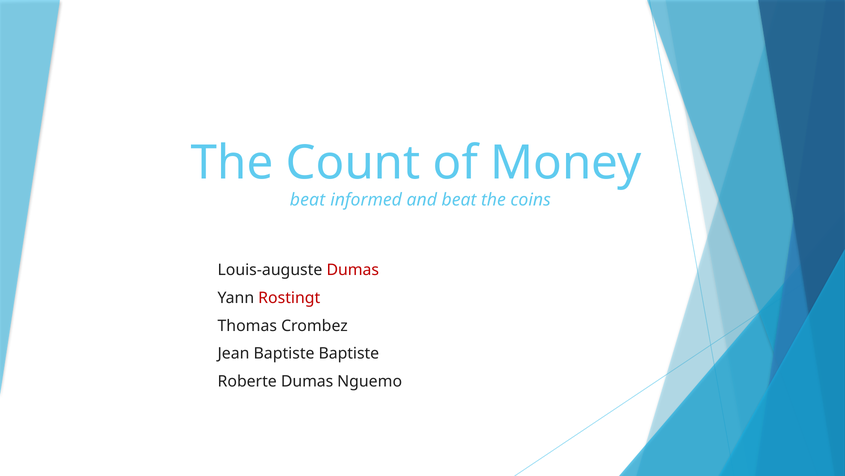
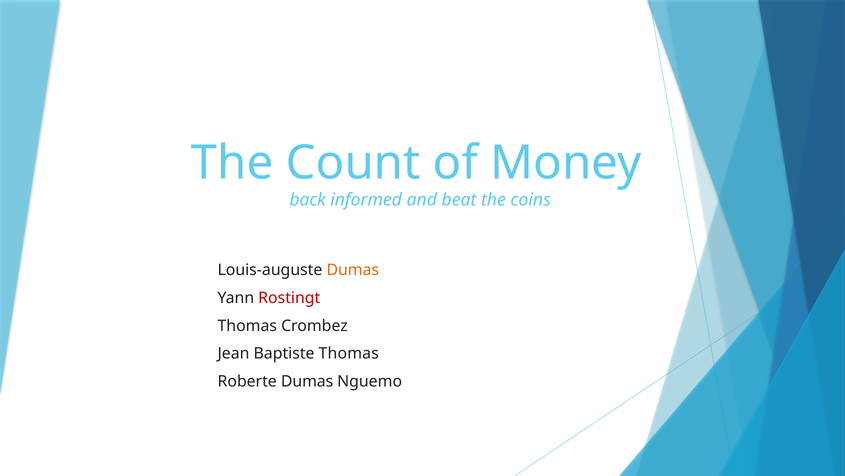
beat at (307, 200): beat -> back
Dumas at (353, 270) colour: red -> orange
Baptiste Baptiste: Baptiste -> Thomas
